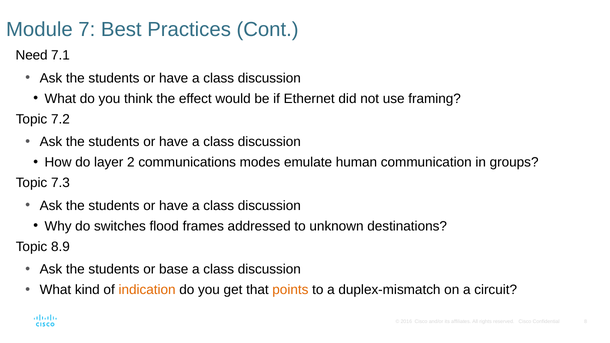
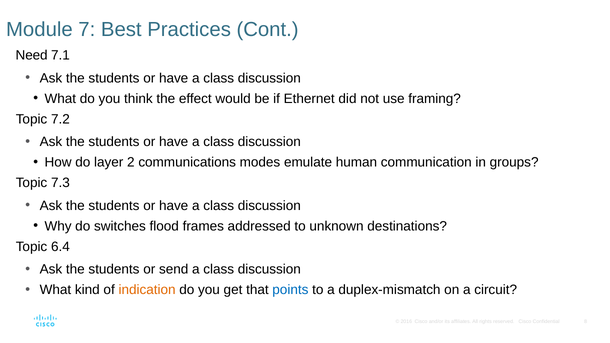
8.9: 8.9 -> 6.4
base: base -> send
points colour: orange -> blue
